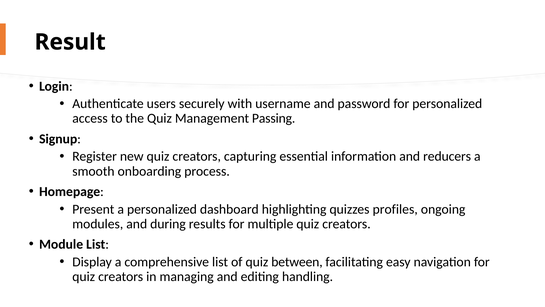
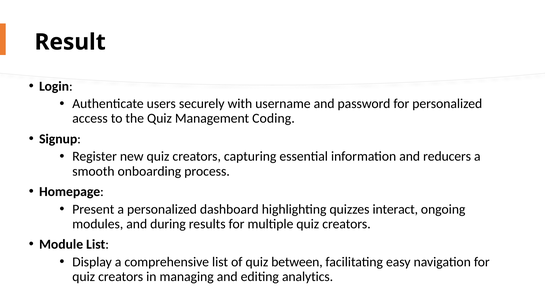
Passing: Passing -> Coding
profiles: profiles -> interact
handling: handling -> analytics
